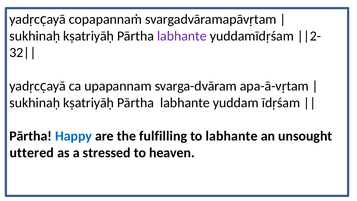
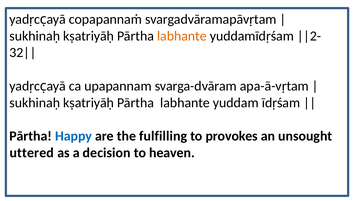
labhante at (182, 36) colour: purple -> orange
to labhante: labhante -> provokes
stressed: stressed -> decision
